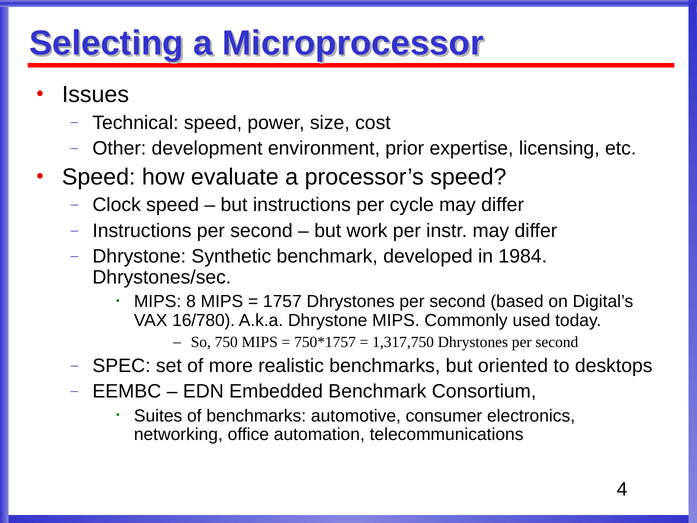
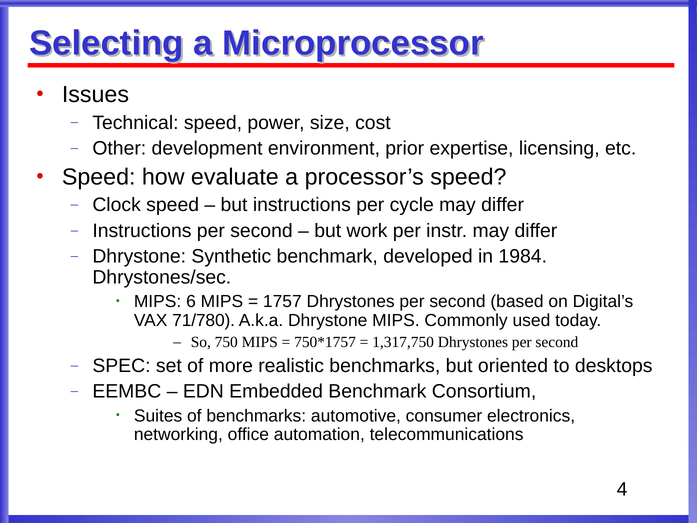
8: 8 -> 6
16/780: 16/780 -> 71/780
